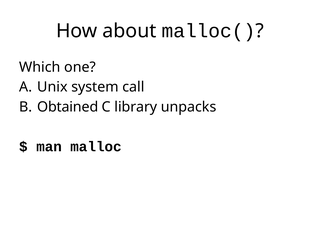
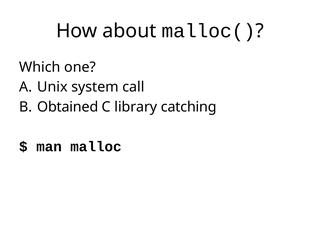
unpacks: unpacks -> catching
